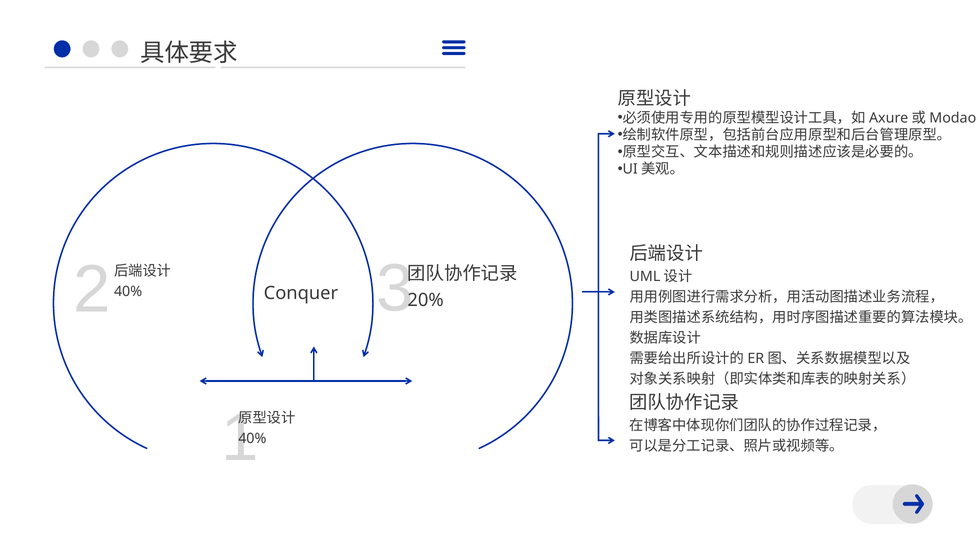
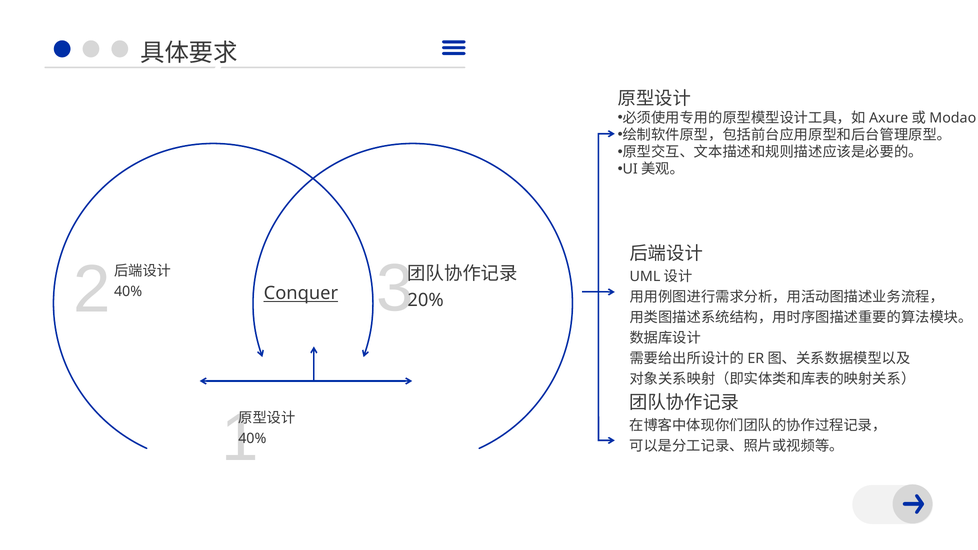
Conquer underline: none -> present
